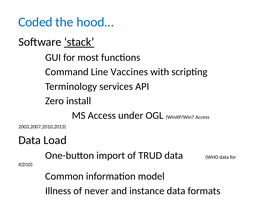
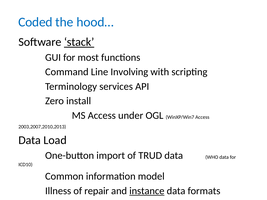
Vaccines: Vaccines -> Involving
never: never -> repair
instance underline: none -> present
